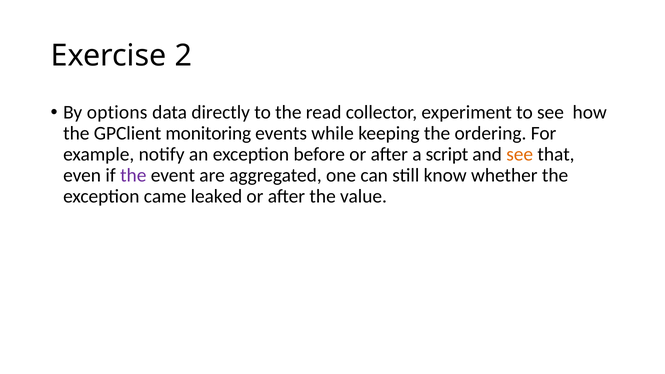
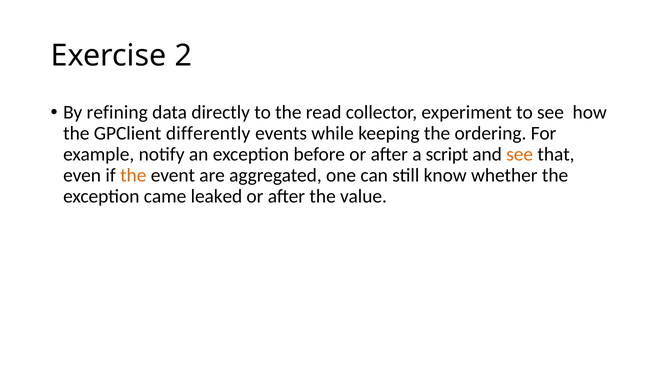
options: options -> refining
monitoring: monitoring -> differently
the at (133, 175) colour: purple -> orange
